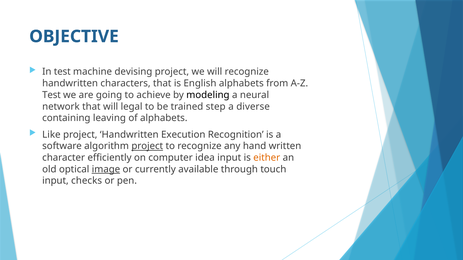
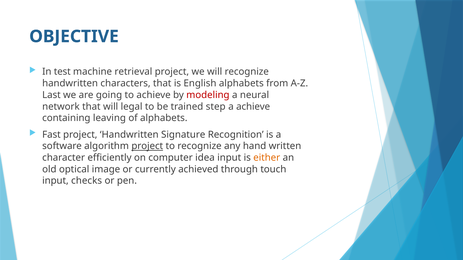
devising: devising -> retrieval
Test at (51, 95): Test -> Last
modeling colour: black -> red
a diverse: diverse -> achieve
Like: Like -> Fast
Execution: Execution -> Signature
image underline: present -> none
available: available -> achieved
